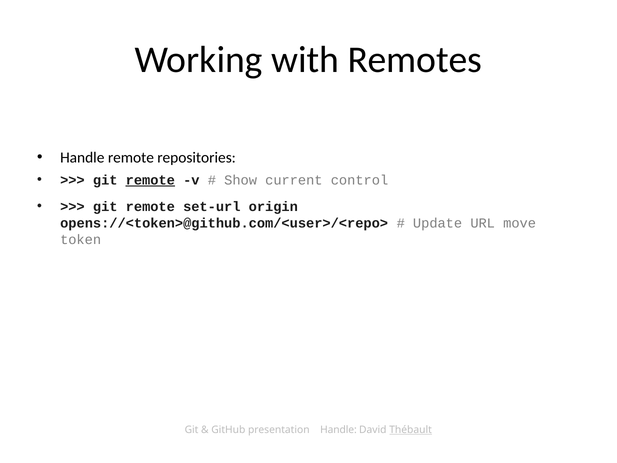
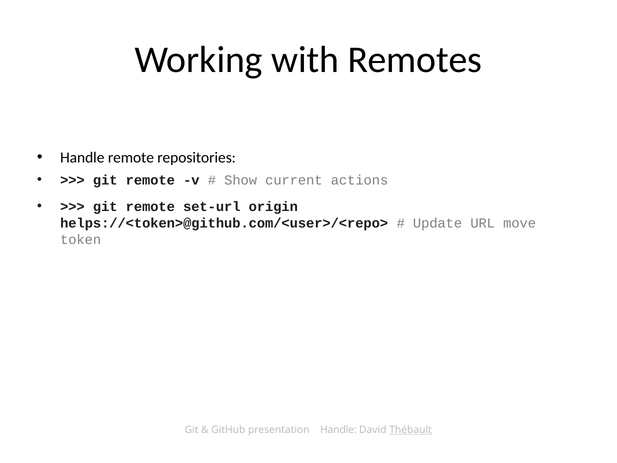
remote at (150, 180) underline: present -> none
control: control -> actions
opens://<token>@github.com/<user>/<repo>: opens://<token>@github.com/<user>/<repo> -> helps://<token>@github.com/<user>/<repo>
